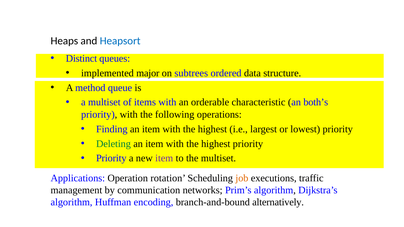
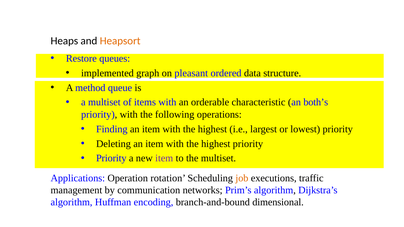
Heapsort colour: blue -> orange
Distinct: Distinct -> Restore
major: major -> graph
subtrees: subtrees -> pleasant
Deleting colour: green -> black
alternatively: alternatively -> dimensional
